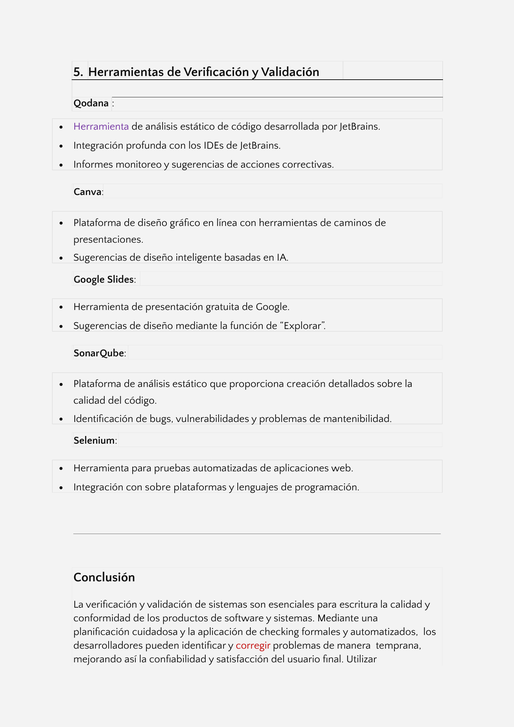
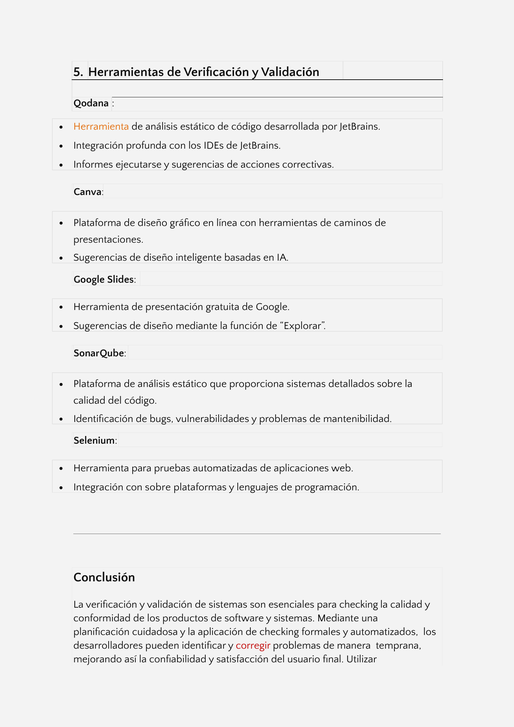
Herramienta at (101, 127) colour: purple -> orange
monitoreo: monitoreo -> ejecutarse
proporciona creación: creación -> sistemas
para escritura: escritura -> checking
